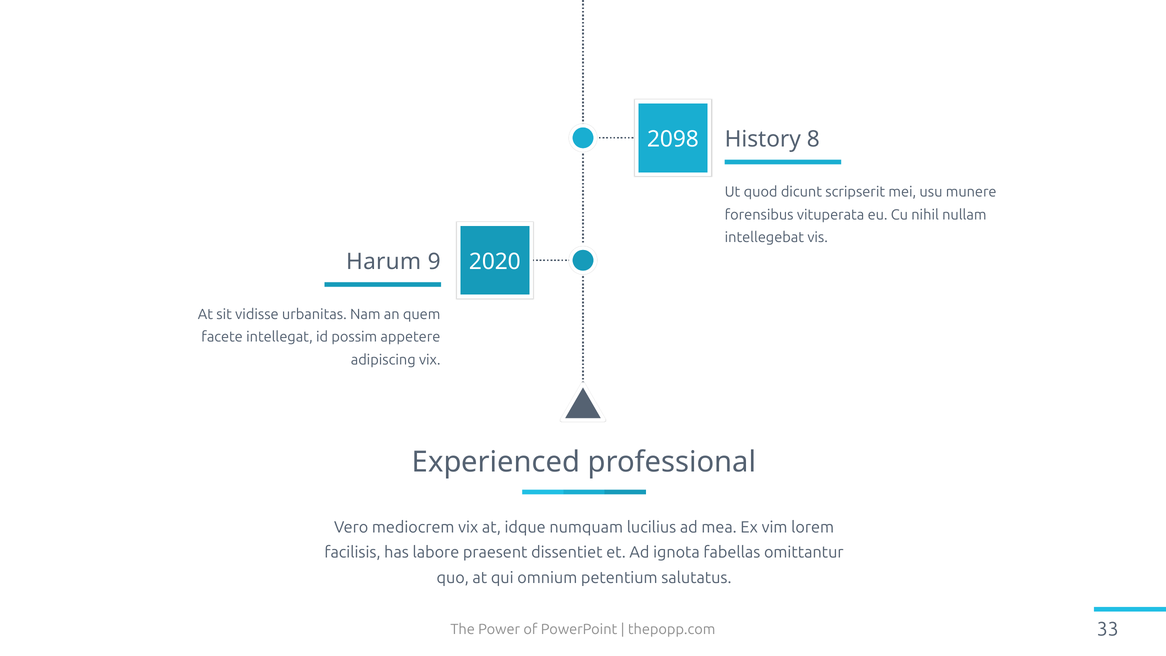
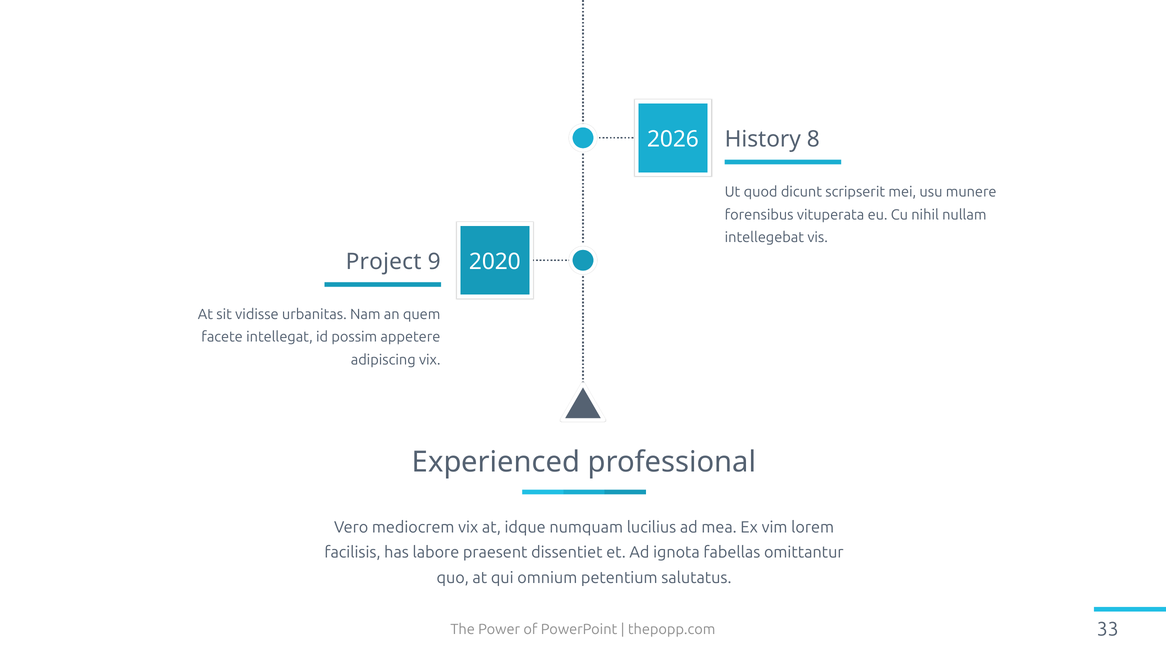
2098: 2098 -> 2026
Harum: Harum -> Project
